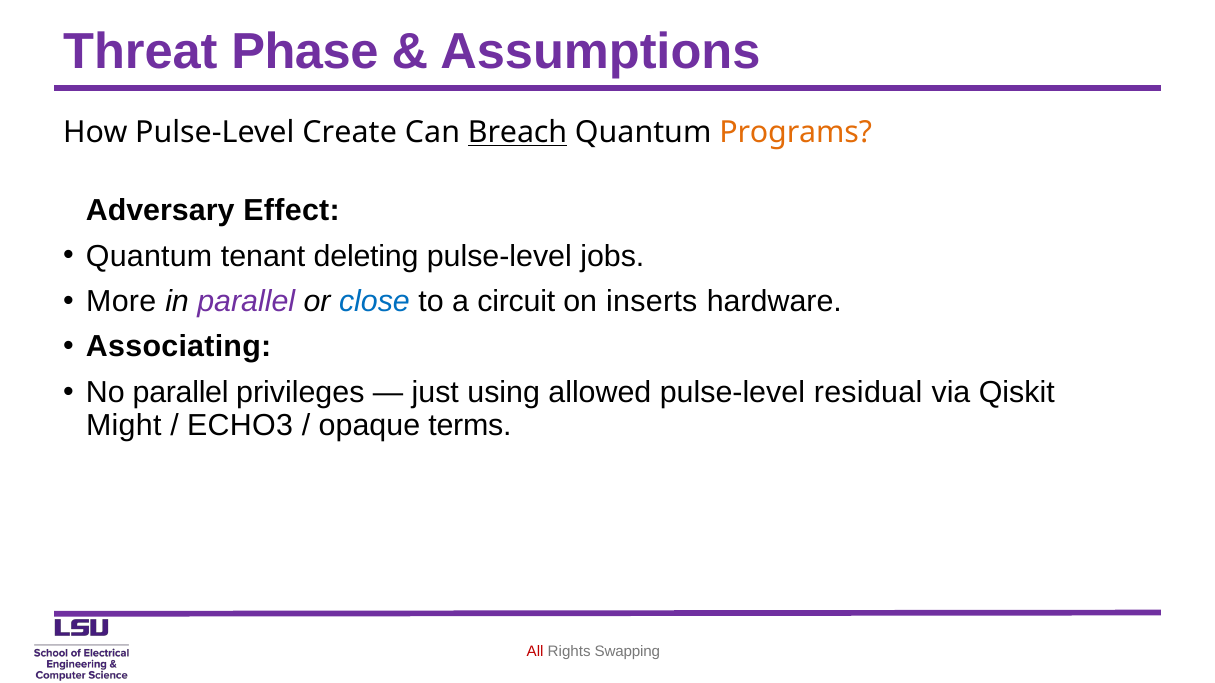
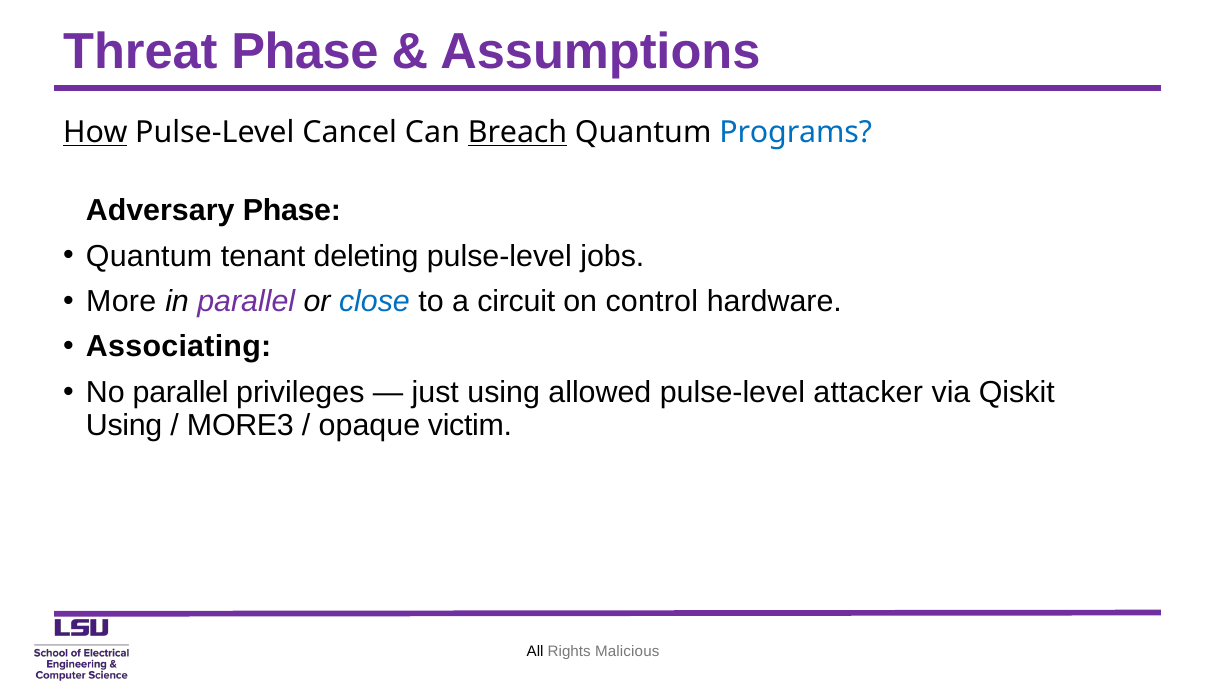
How underline: none -> present
Create: Create -> Cancel
Programs colour: orange -> blue
Adversary Effect: Effect -> Phase
inserts: inserts -> control
residual: residual -> attacker
Might at (124, 425): Might -> Using
ECHO3: ECHO3 -> MORE3
terms: terms -> victim
All colour: red -> black
Swapping: Swapping -> Malicious
